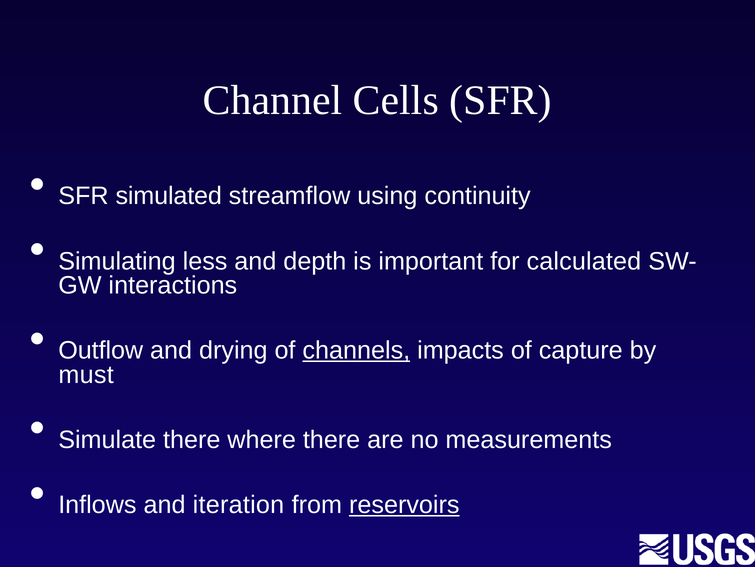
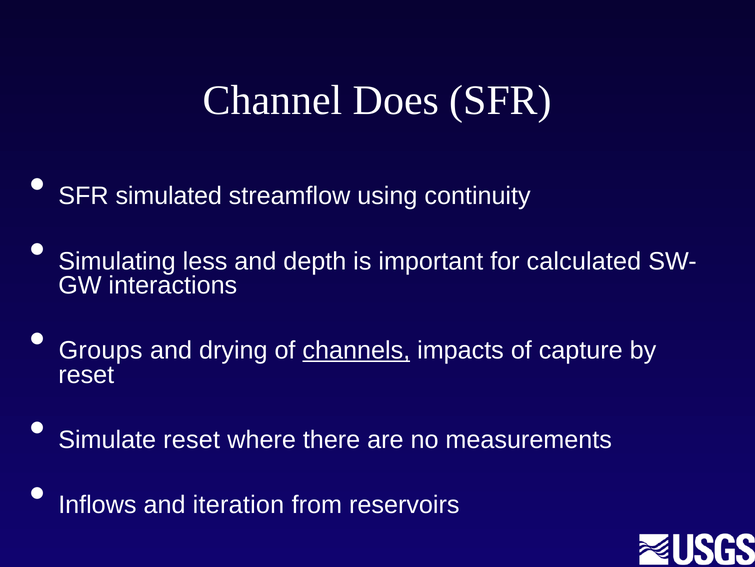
Cells: Cells -> Does
Outflow: Outflow -> Groups
must at (86, 374): must -> reset
Simulate there: there -> reset
reservoirs underline: present -> none
